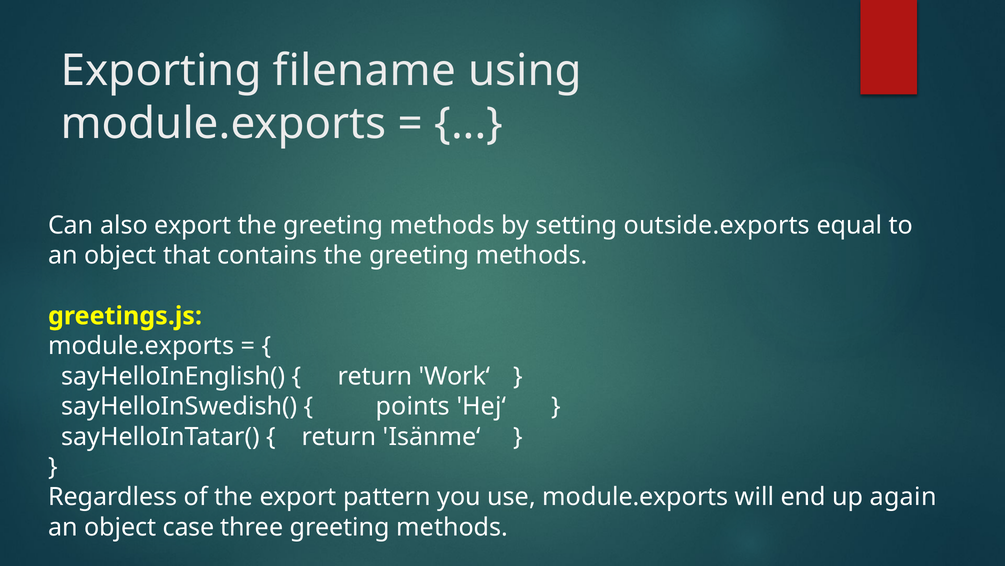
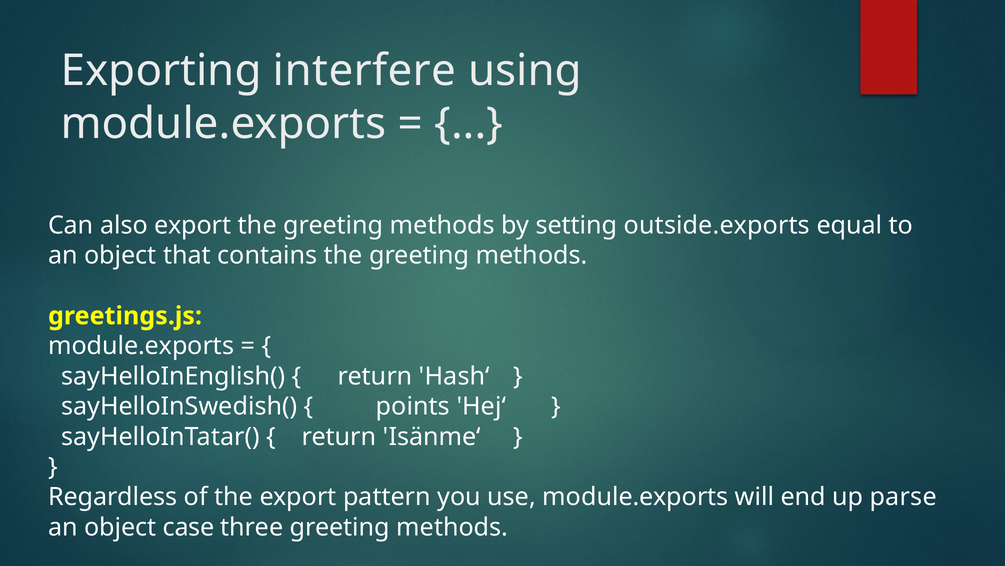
filename: filename -> interfere
Work‘: Work‘ -> Hash‘
again: again -> parse
